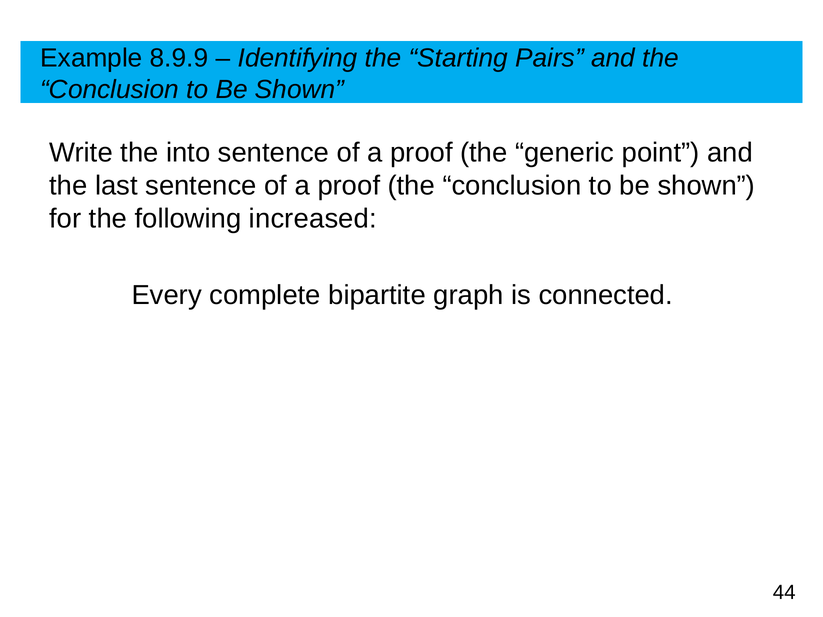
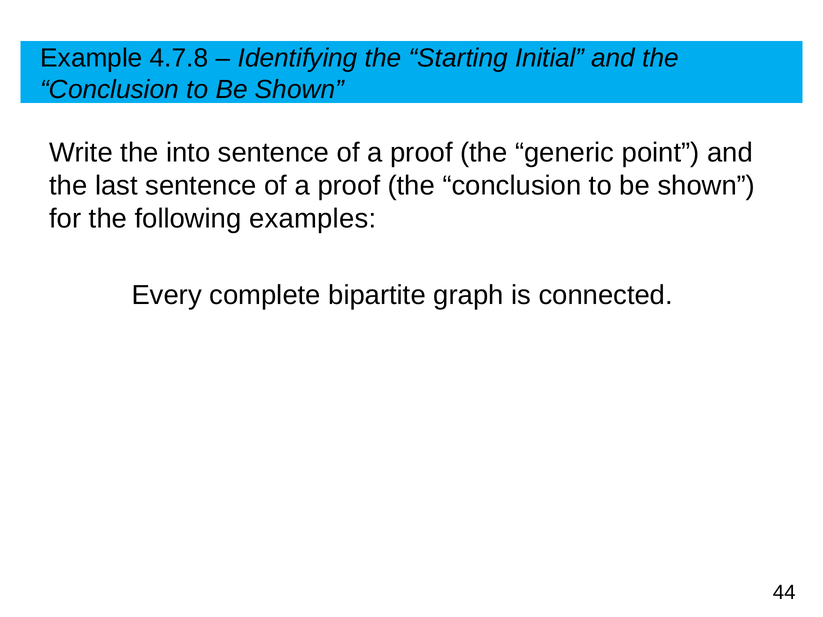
8.9.9: 8.9.9 -> 4.7.8
Pairs: Pairs -> Initial
increased: increased -> examples
